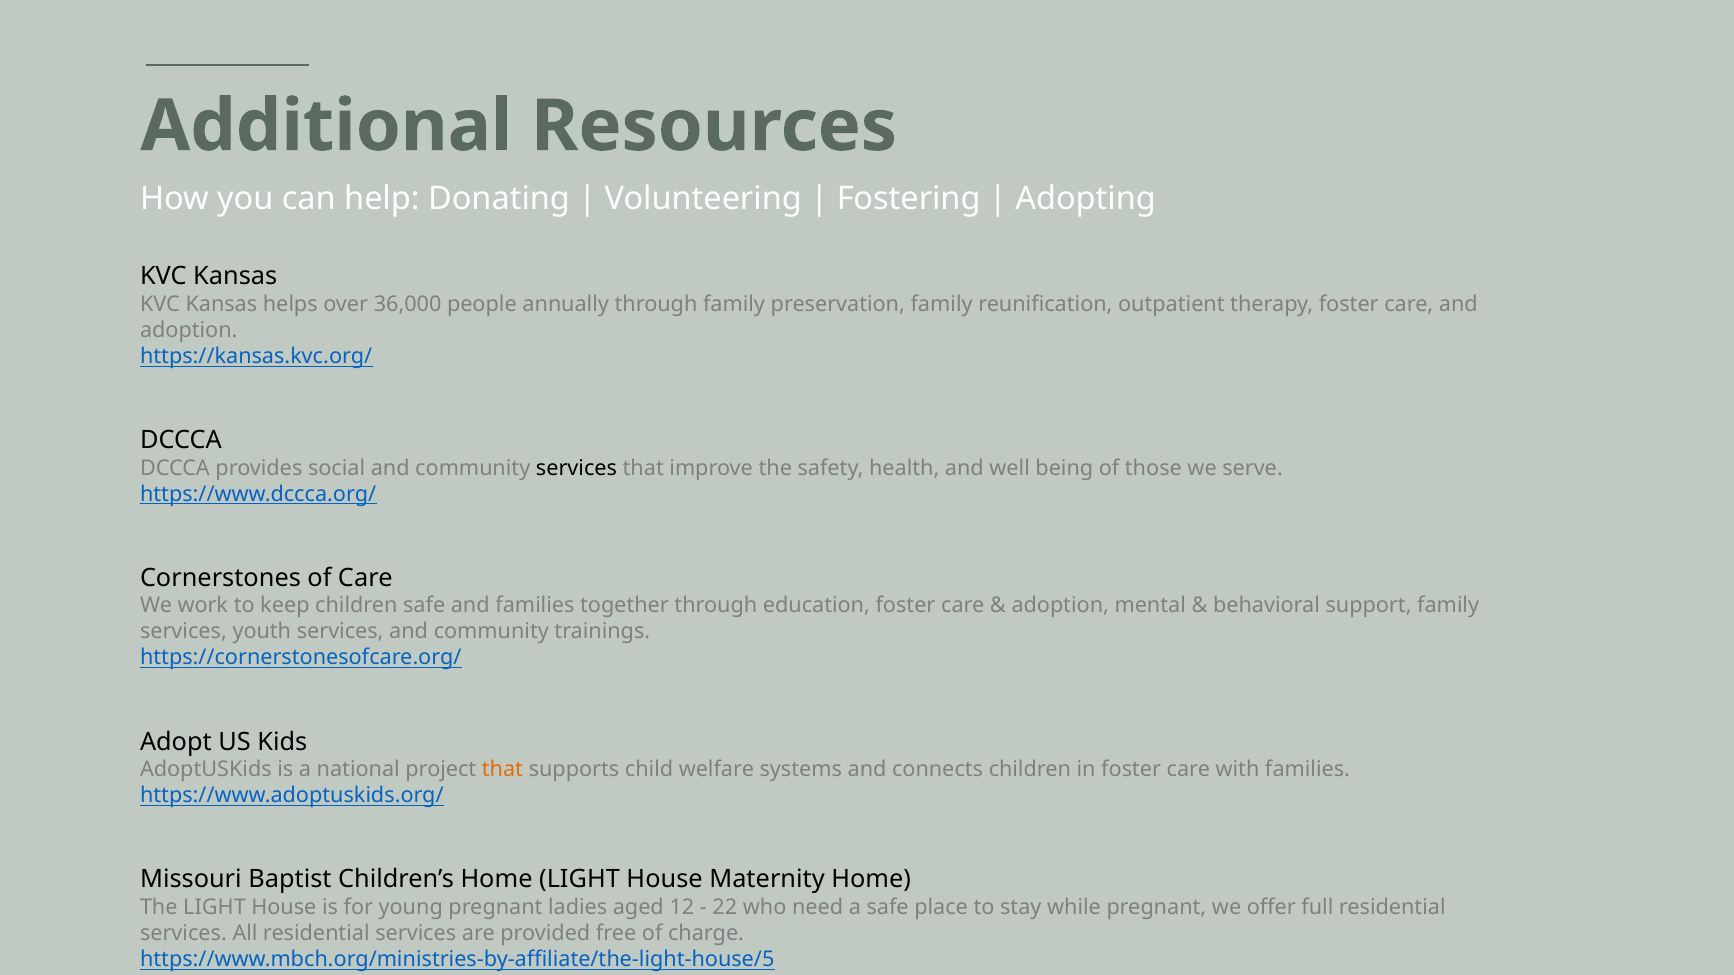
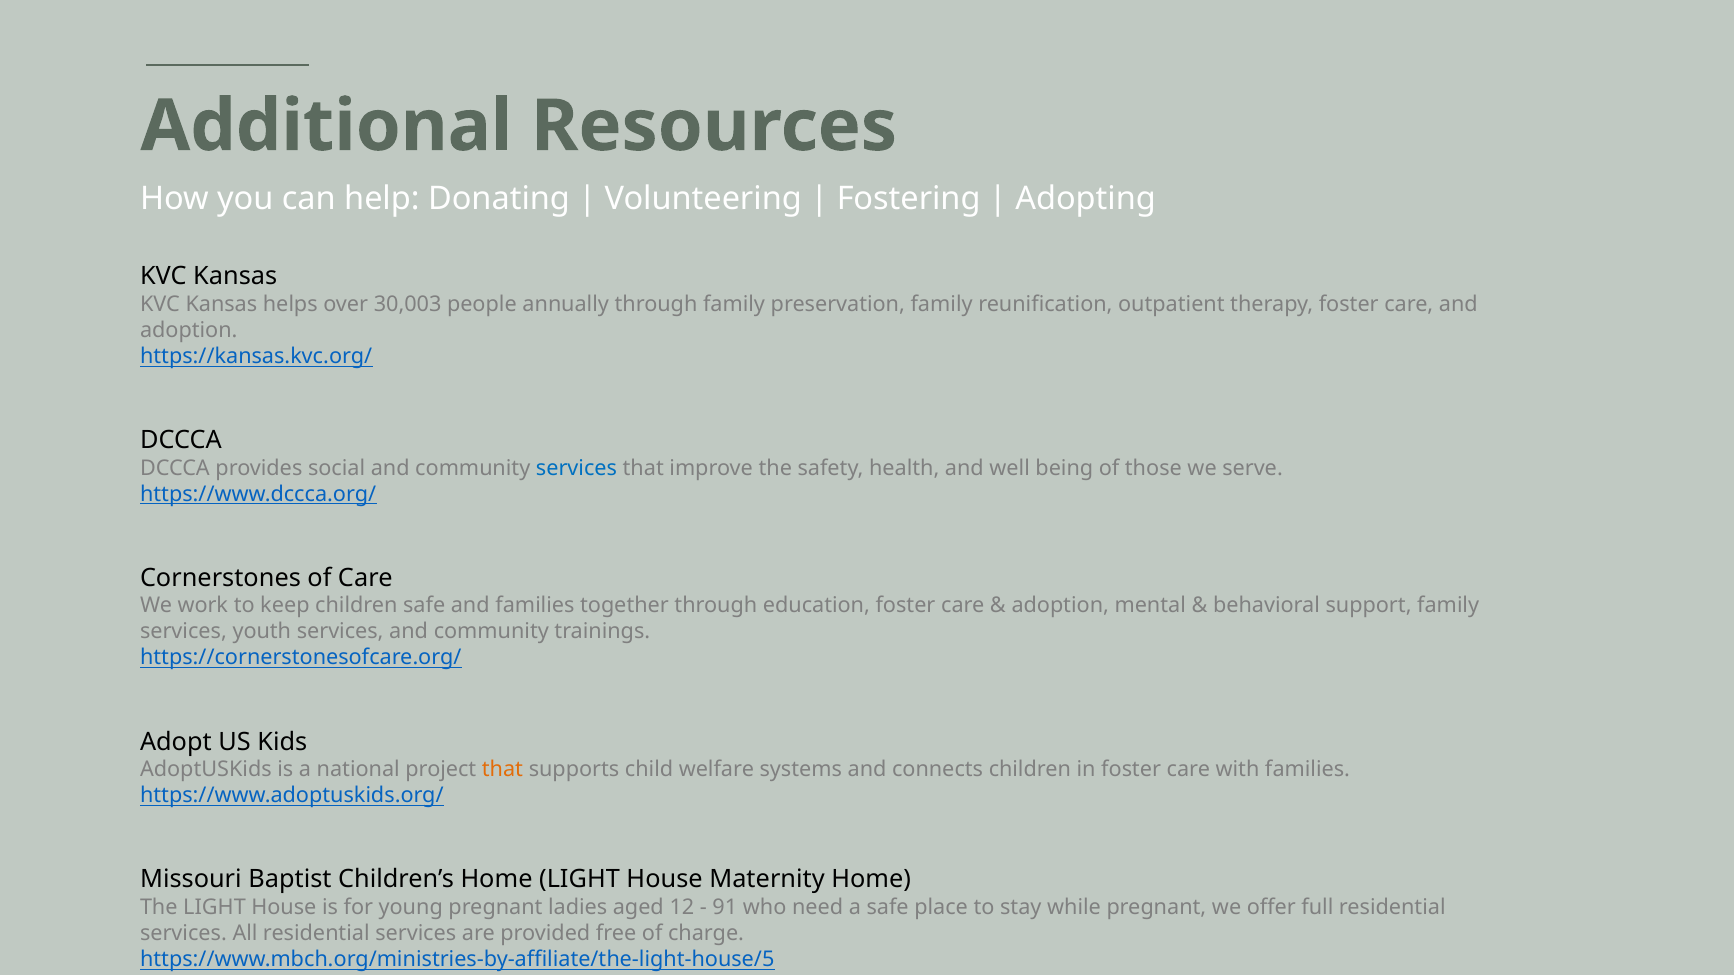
36,000: 36,000 -> 30,003
services at (577, 468) colour: black -> blue
22: 22 -> 91
